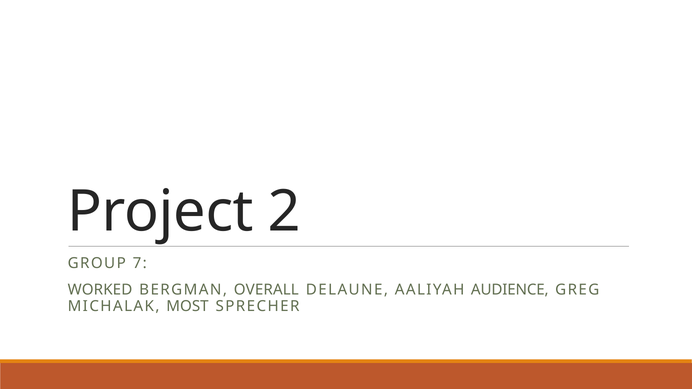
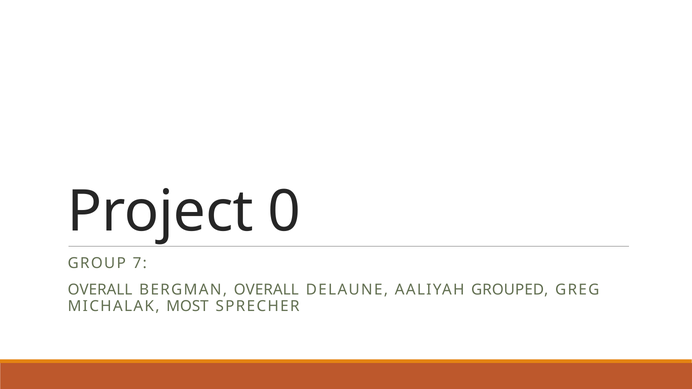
2: 2 -> 0
WORKED at (100, 290): WORKED -> OVERALL
AUDIENCE: AUDIENCE -> GROUPED
